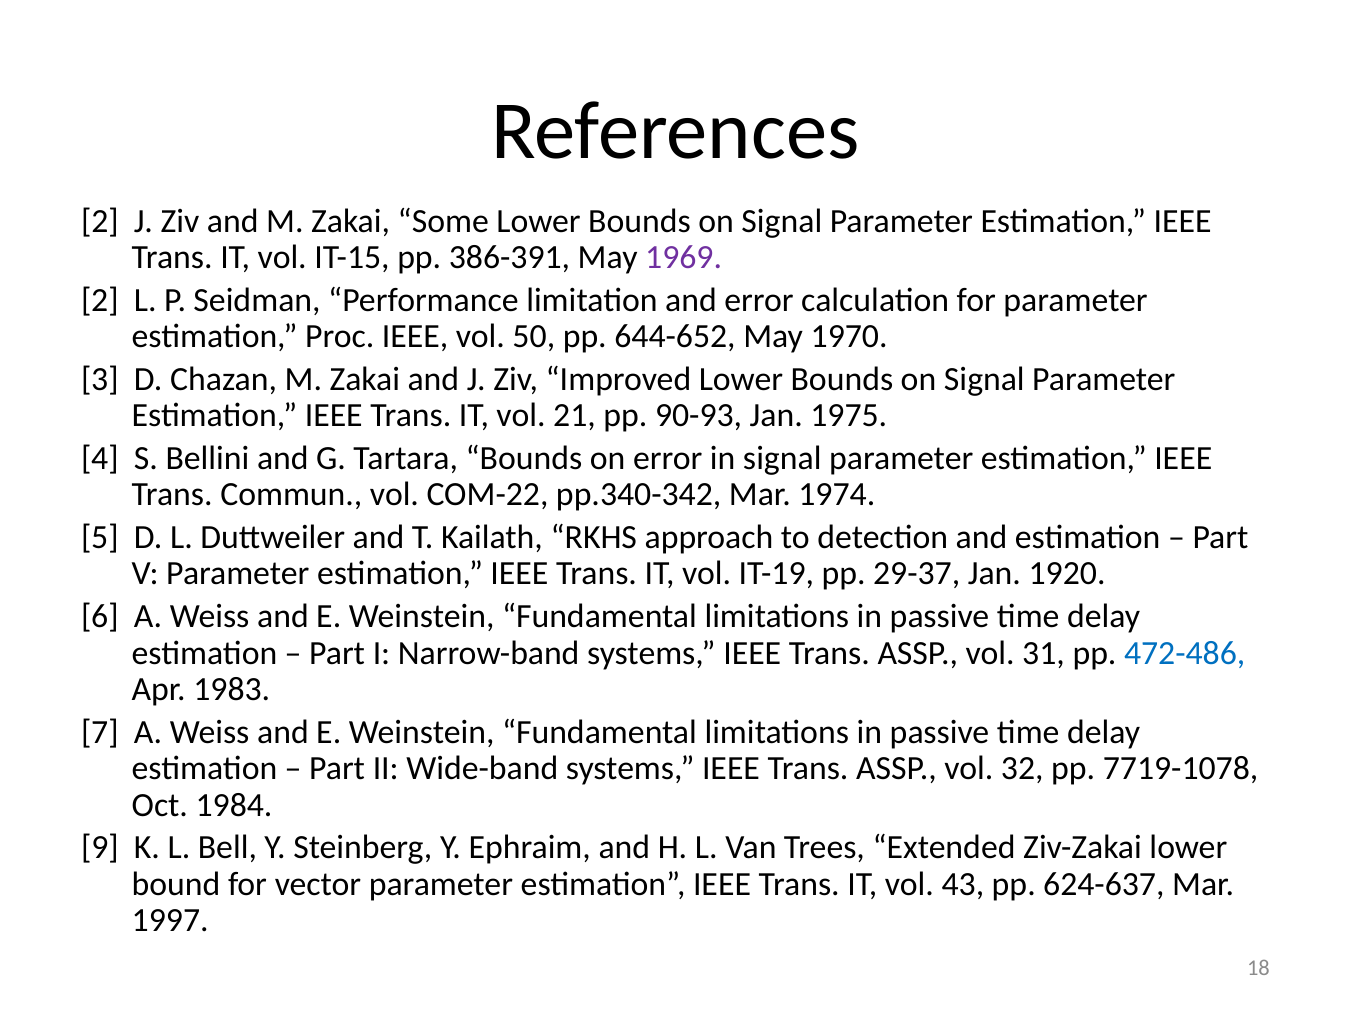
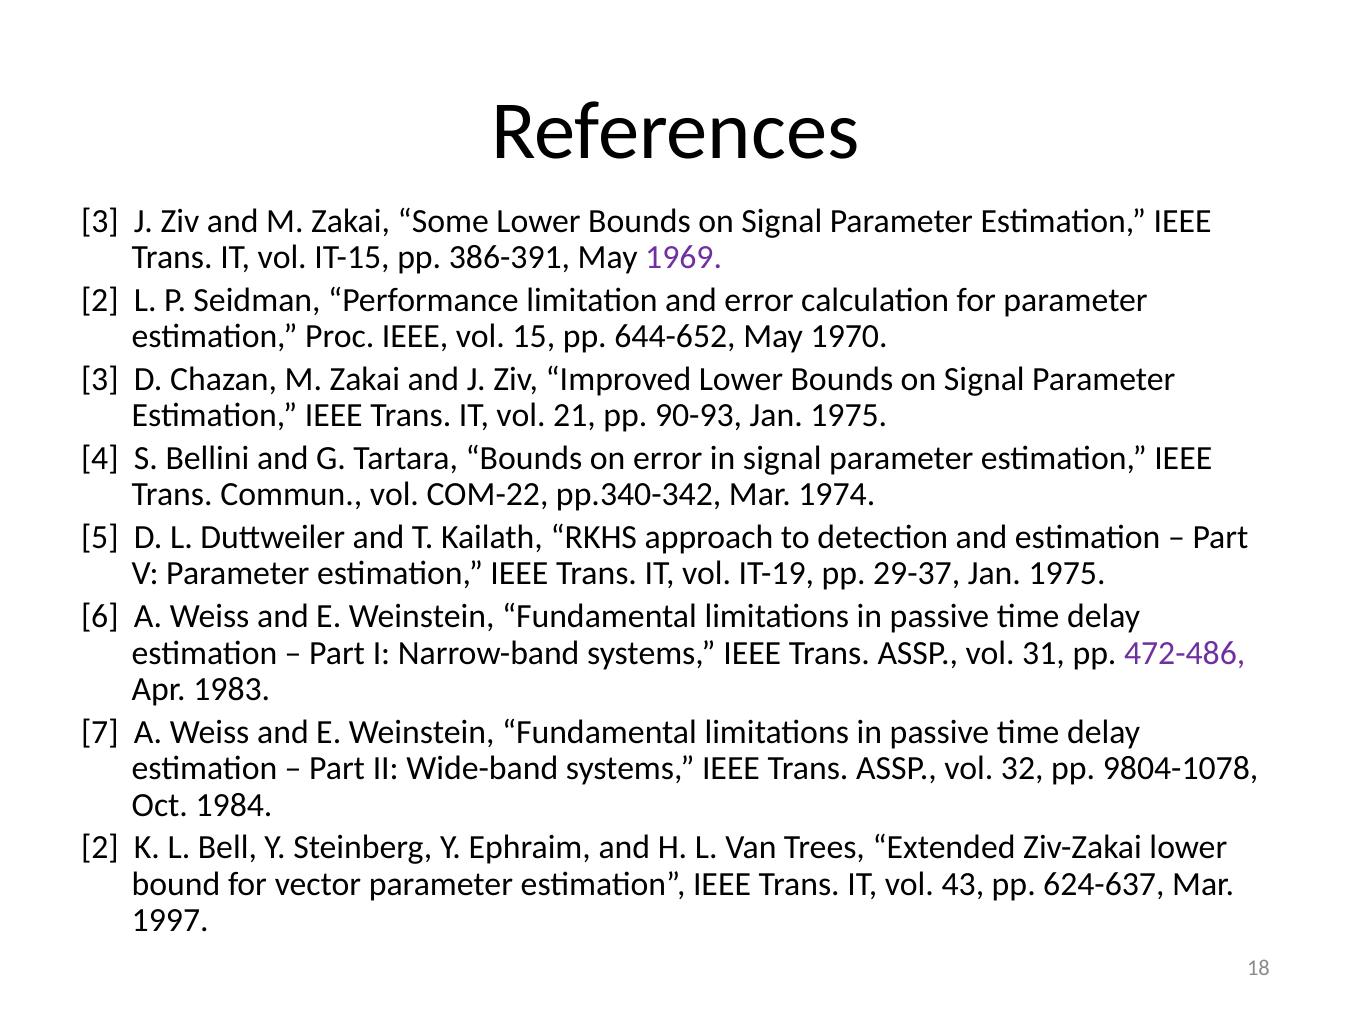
2 at (100, 221): 2 -> 3
50: 50 -> 15
29-37 Jan 1920: 1920 -> 1975
472-486 colour: blue -> purple
7719-1078: 7719-1078 -> 9804-1078
9 at (100, 847): 9 -> 2
